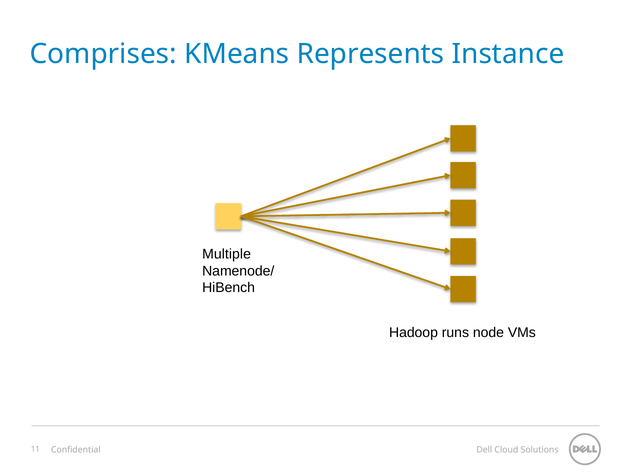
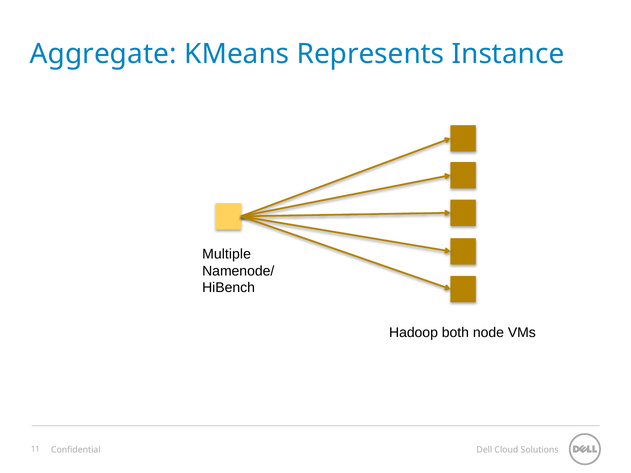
Comprises: Comprises -> Aggregate
runs: runs -> both
